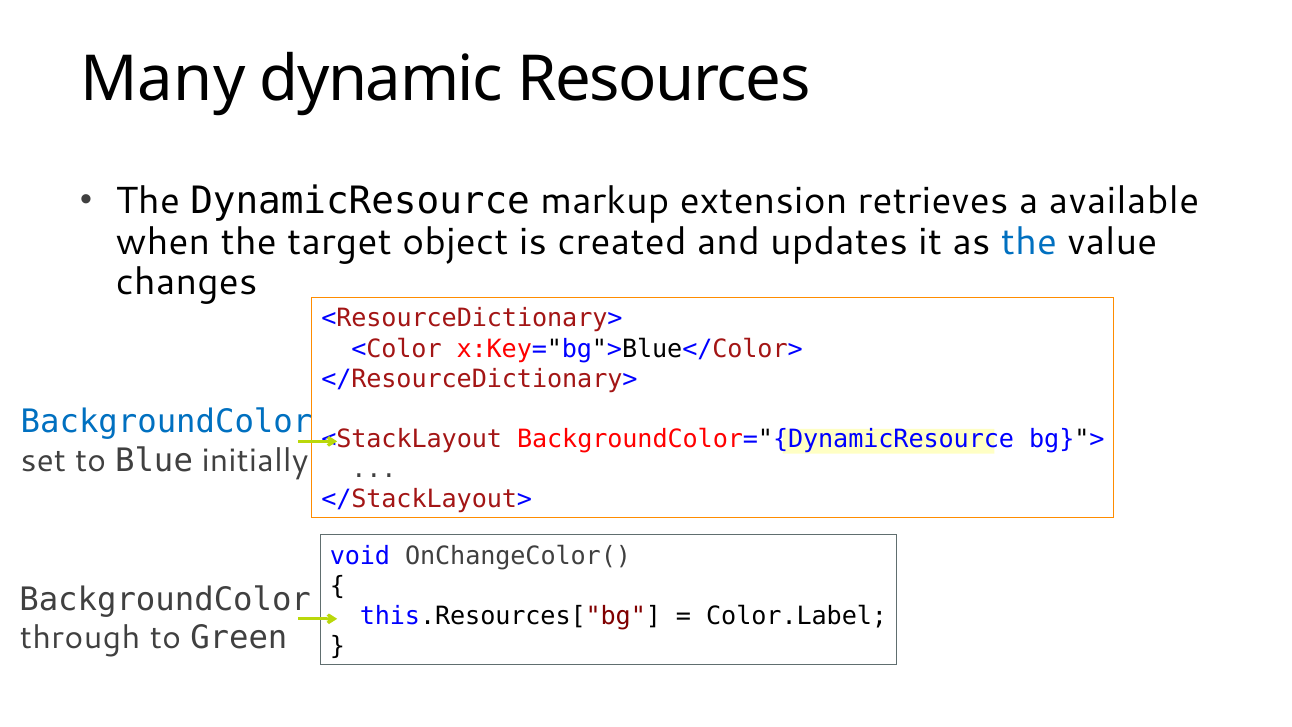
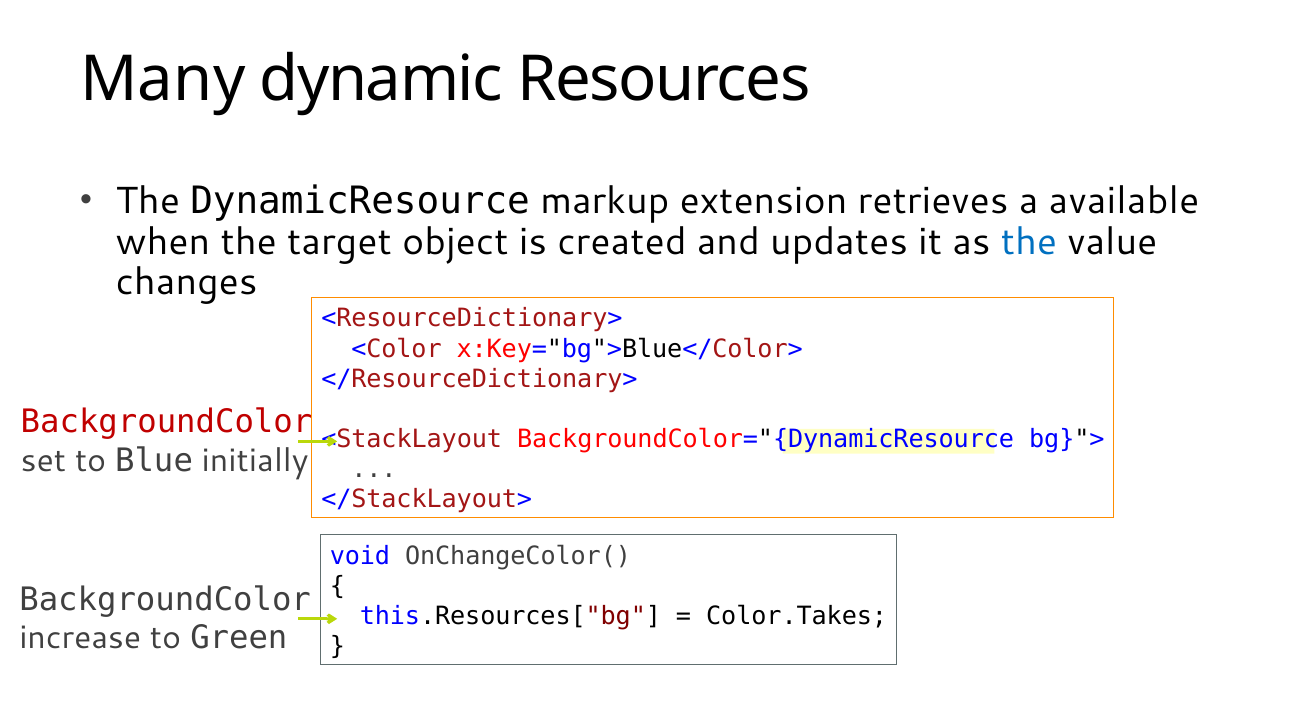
BackgroundColor at (166, 422) colour: blue -> red
Color.Label: Color.Label -> Color.Takes
through: through -> increase
